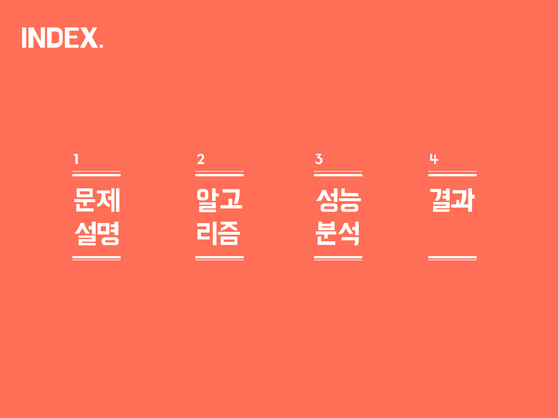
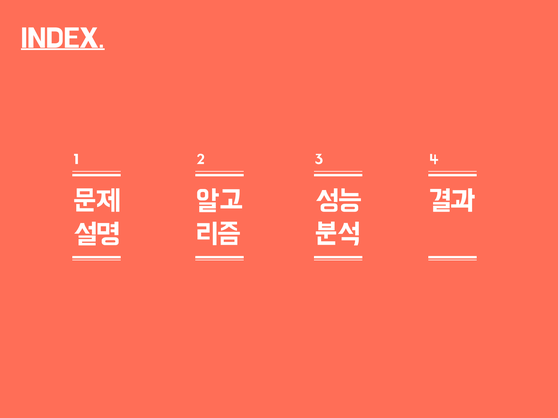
INDEX underline: none -> present
